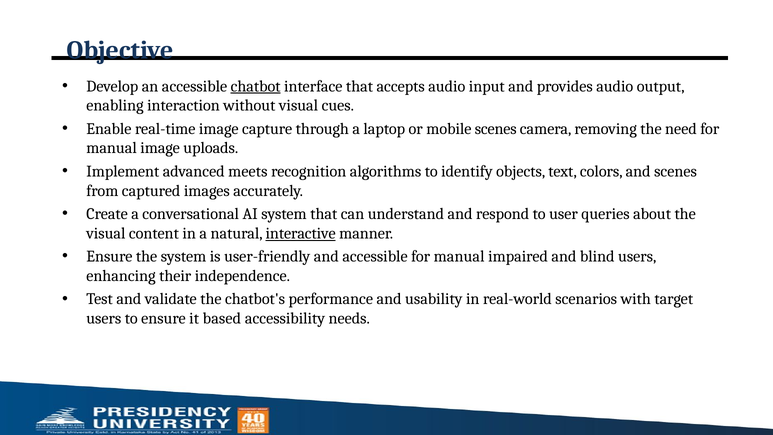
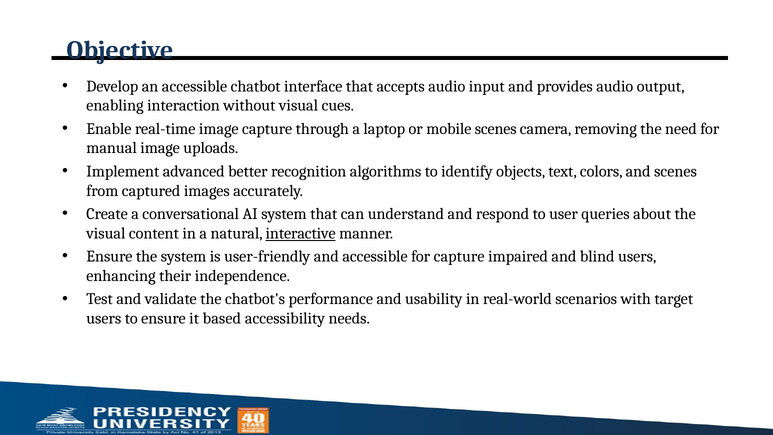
chatbot underline: present -> none
meets: meets -> better
accessible for manual: manual -> capture
